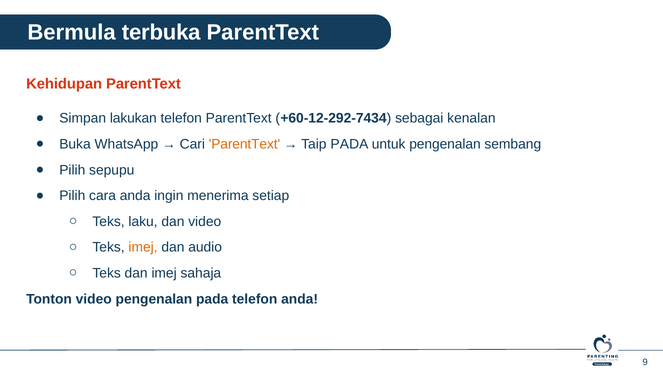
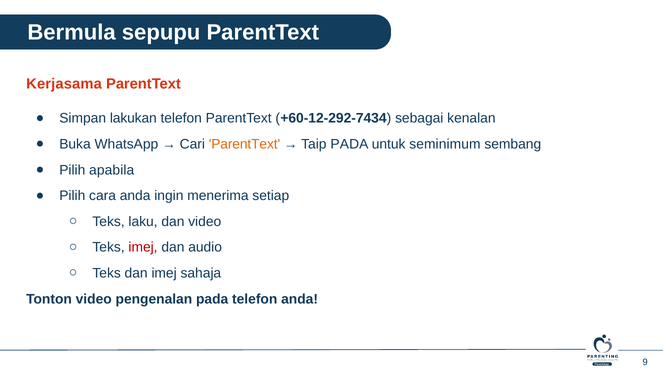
terbuka: terbuka -> sepupu
Kehidupan: Kehidupan -> Kerjasama
untuk pengenalan: pengenalan -> seminimum
sepupu: sepupu -> apabila
imej at (143, 247) colour: orange -> red
